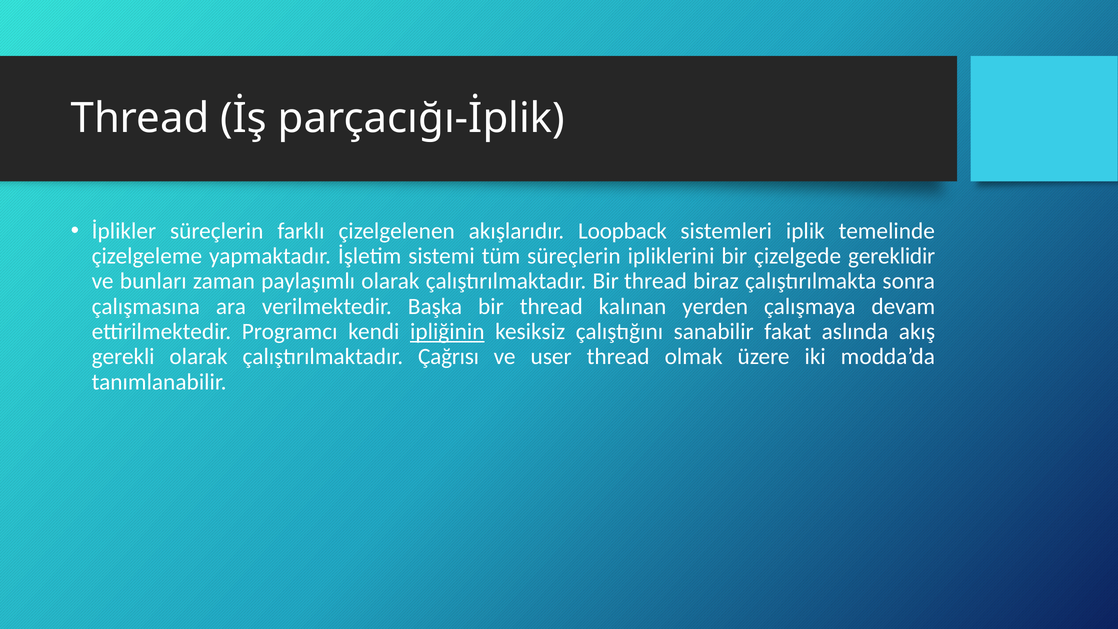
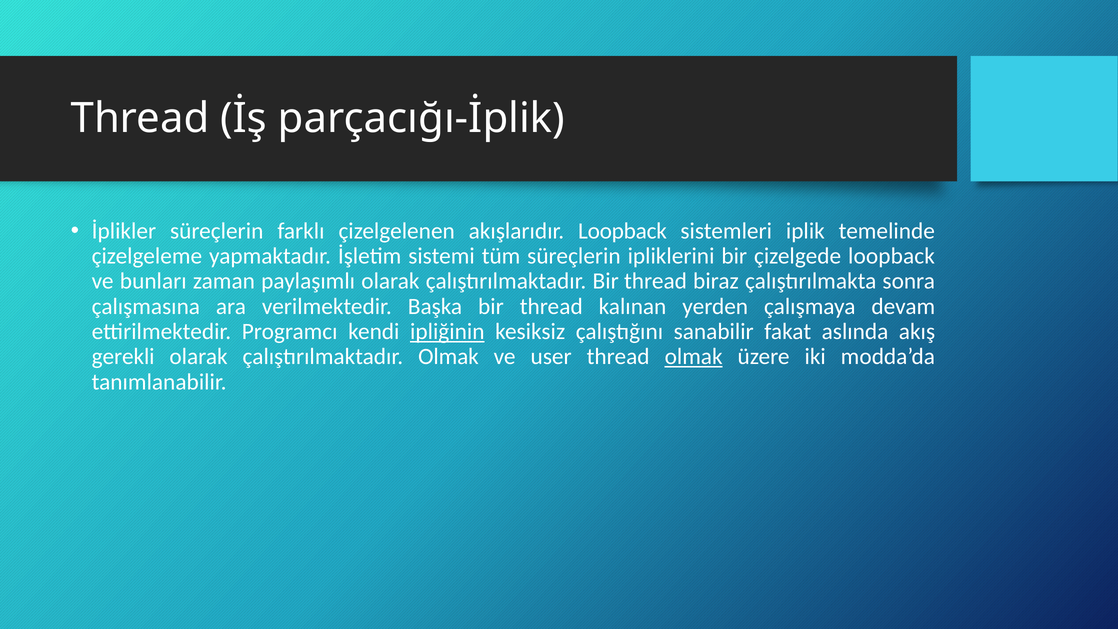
çizelgede gereklidir: gereklidir -> loopback
çalıştırılmaktadır Çağrısı: Çağrısı -> Olmak
olmak at (694, 357) underline: none -> present
